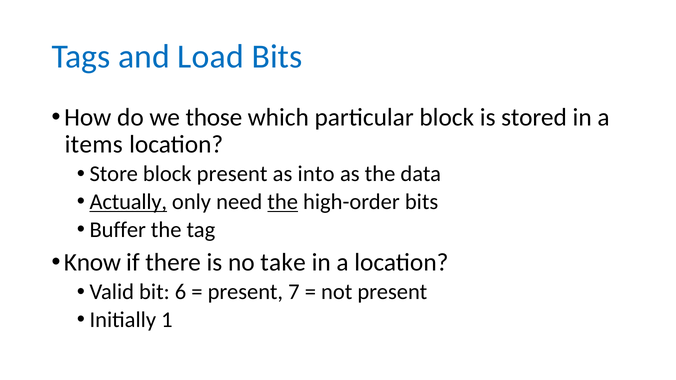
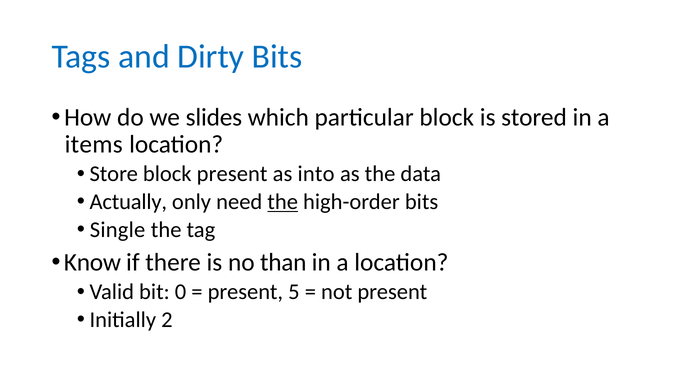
Load: Load -> Dirty
those: those -> slides
Actually underline: present -> none
Buffer: Buffer -> Single
take: take -> than
6: 6 -> 0
7: 7 -> 5
1: 1 -> 2
